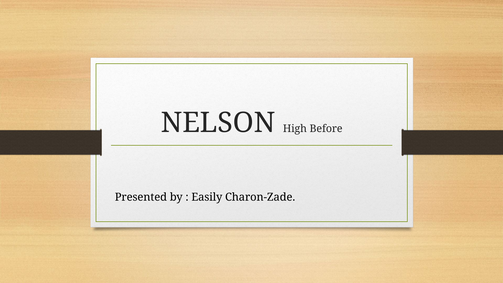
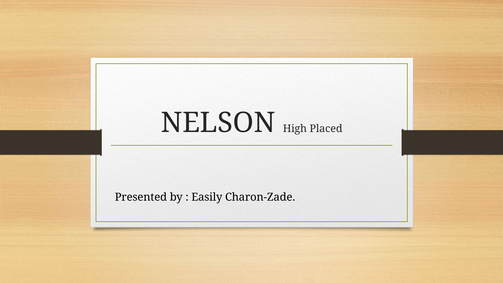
Before: Before -> Placed
